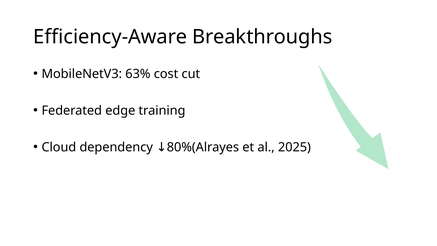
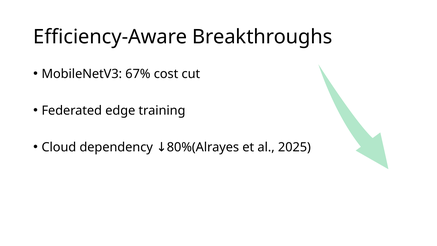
63%: 63% -> 67%
